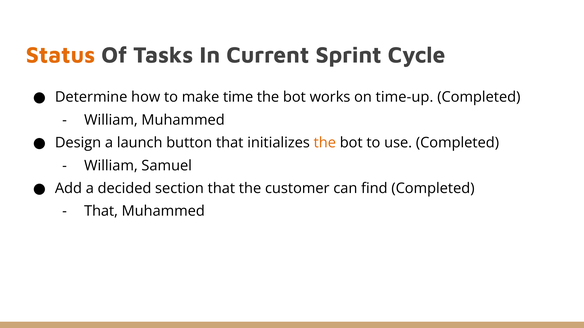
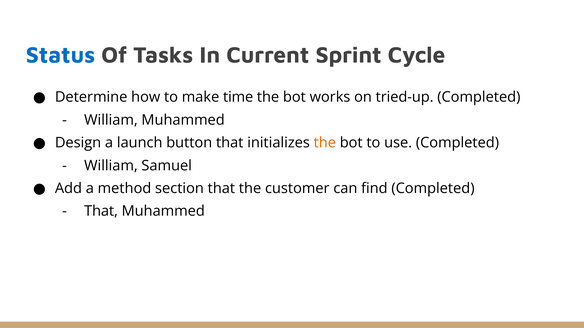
Status colour: orange -> blue
time-up: time-up -> tried-up
decided: decided -> method
